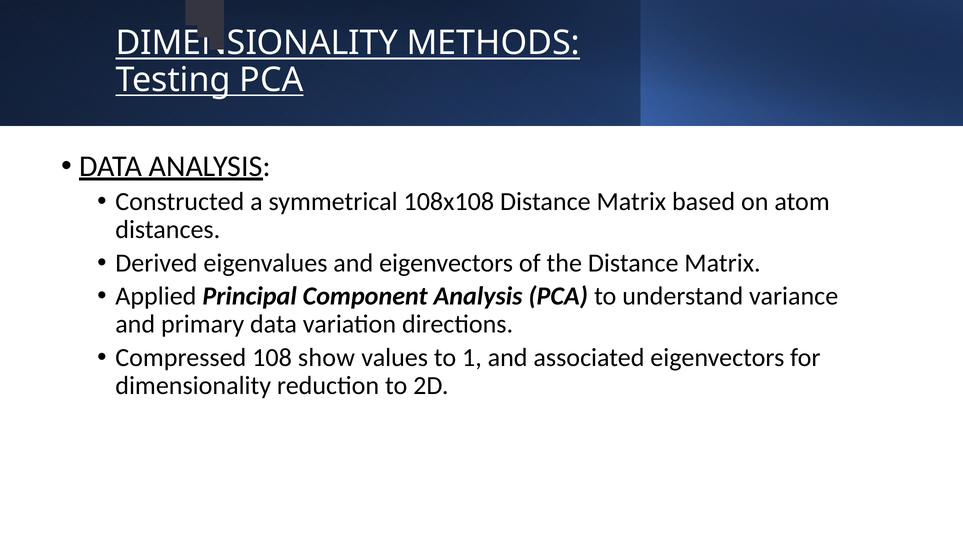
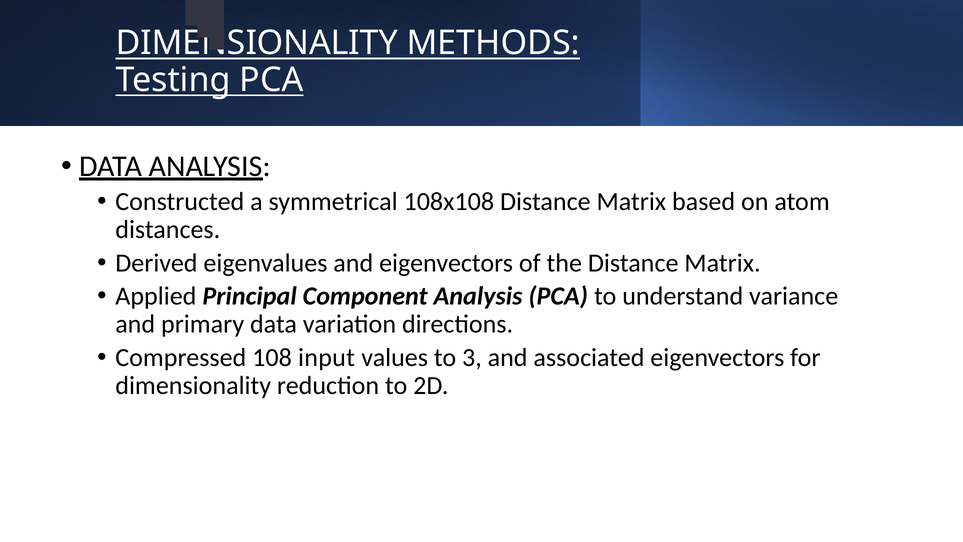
show: show -> input
1: 1 -> 3
